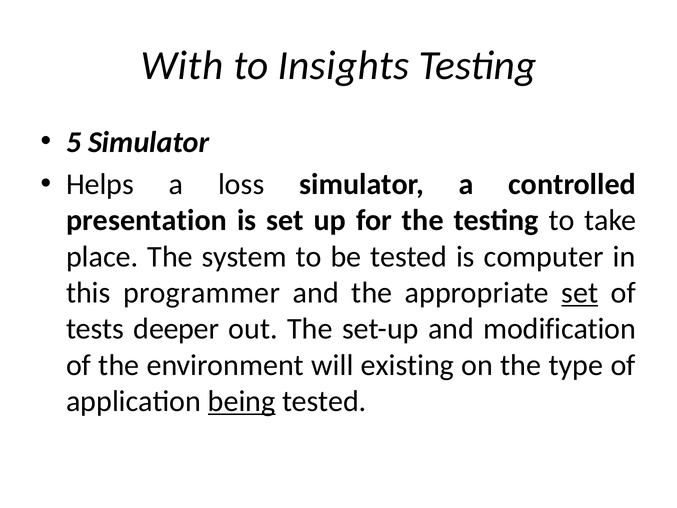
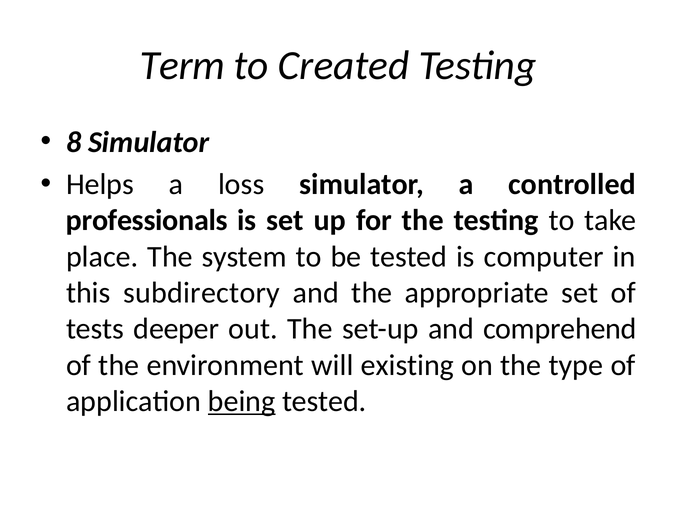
With: With -> Term
Insights: Insights -> Created
5: 5 -> 8
presentation: presentation -> professionals
programmer: programmer -> subdirectory
set at (580, 293) underline: present -> none
modification: modification -> comprehend
